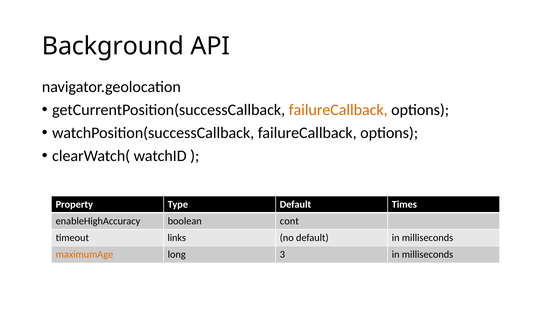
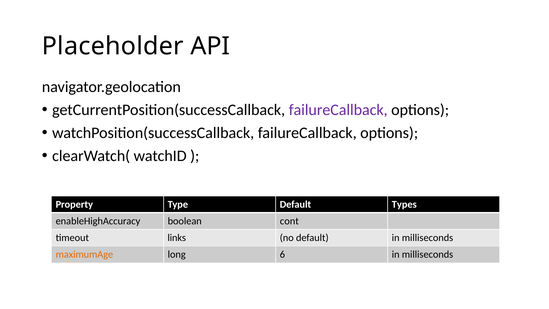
Background: Background -> Placeholder
failureCallback at (338, 110) colour: orange -> purple
Times: Times -> Types
3: 3 -> 6
